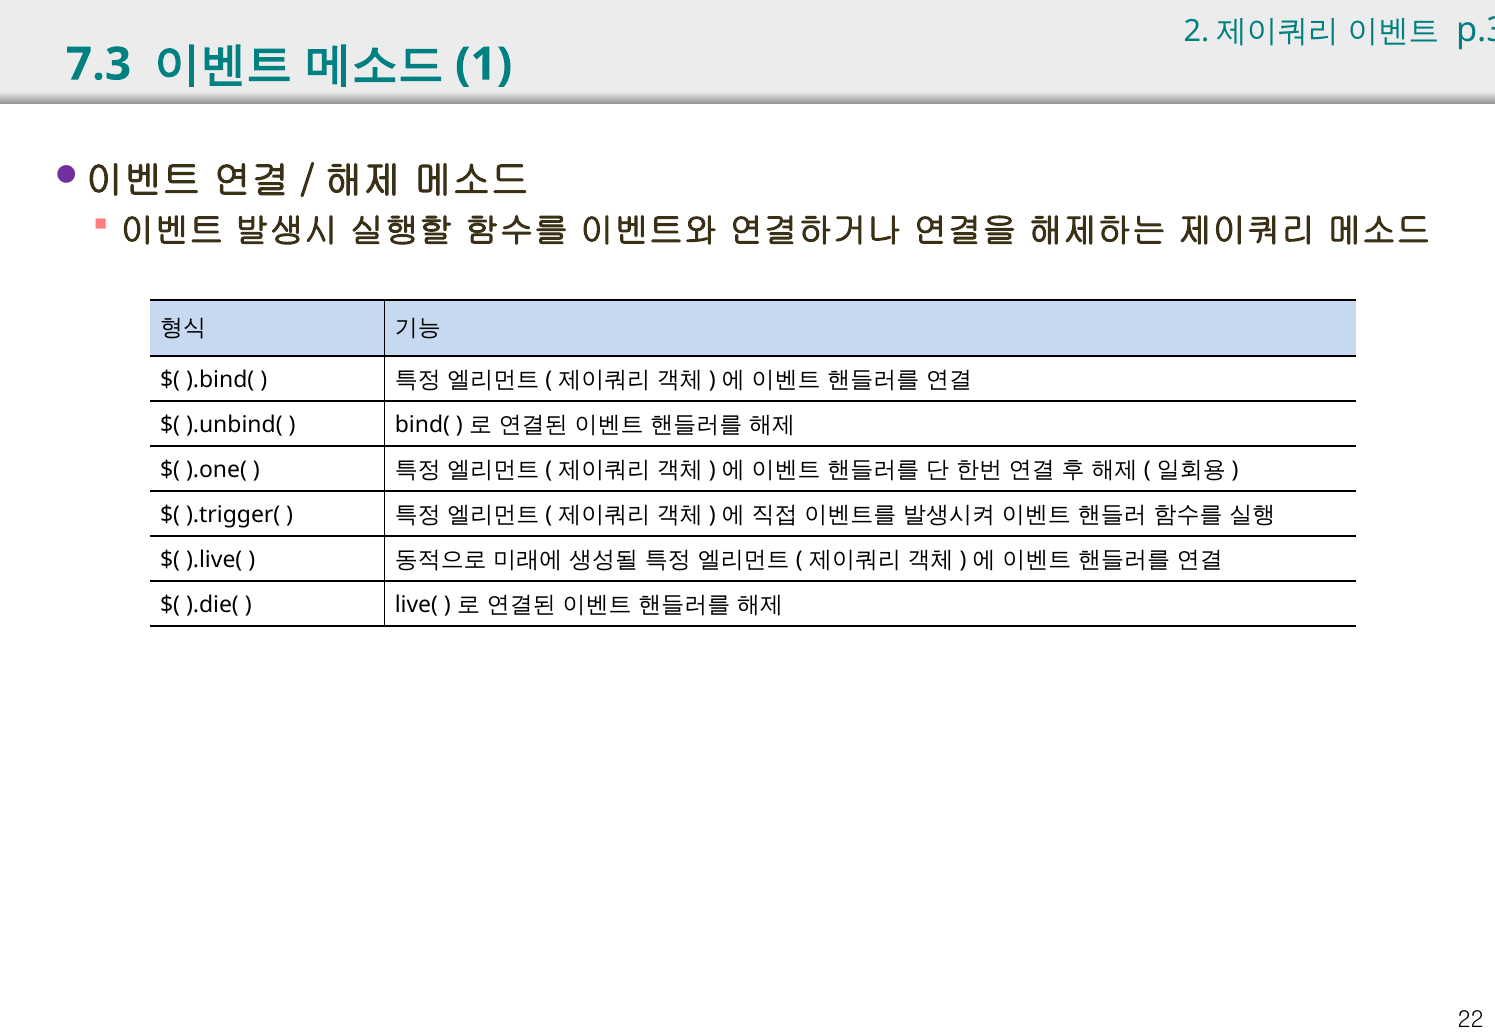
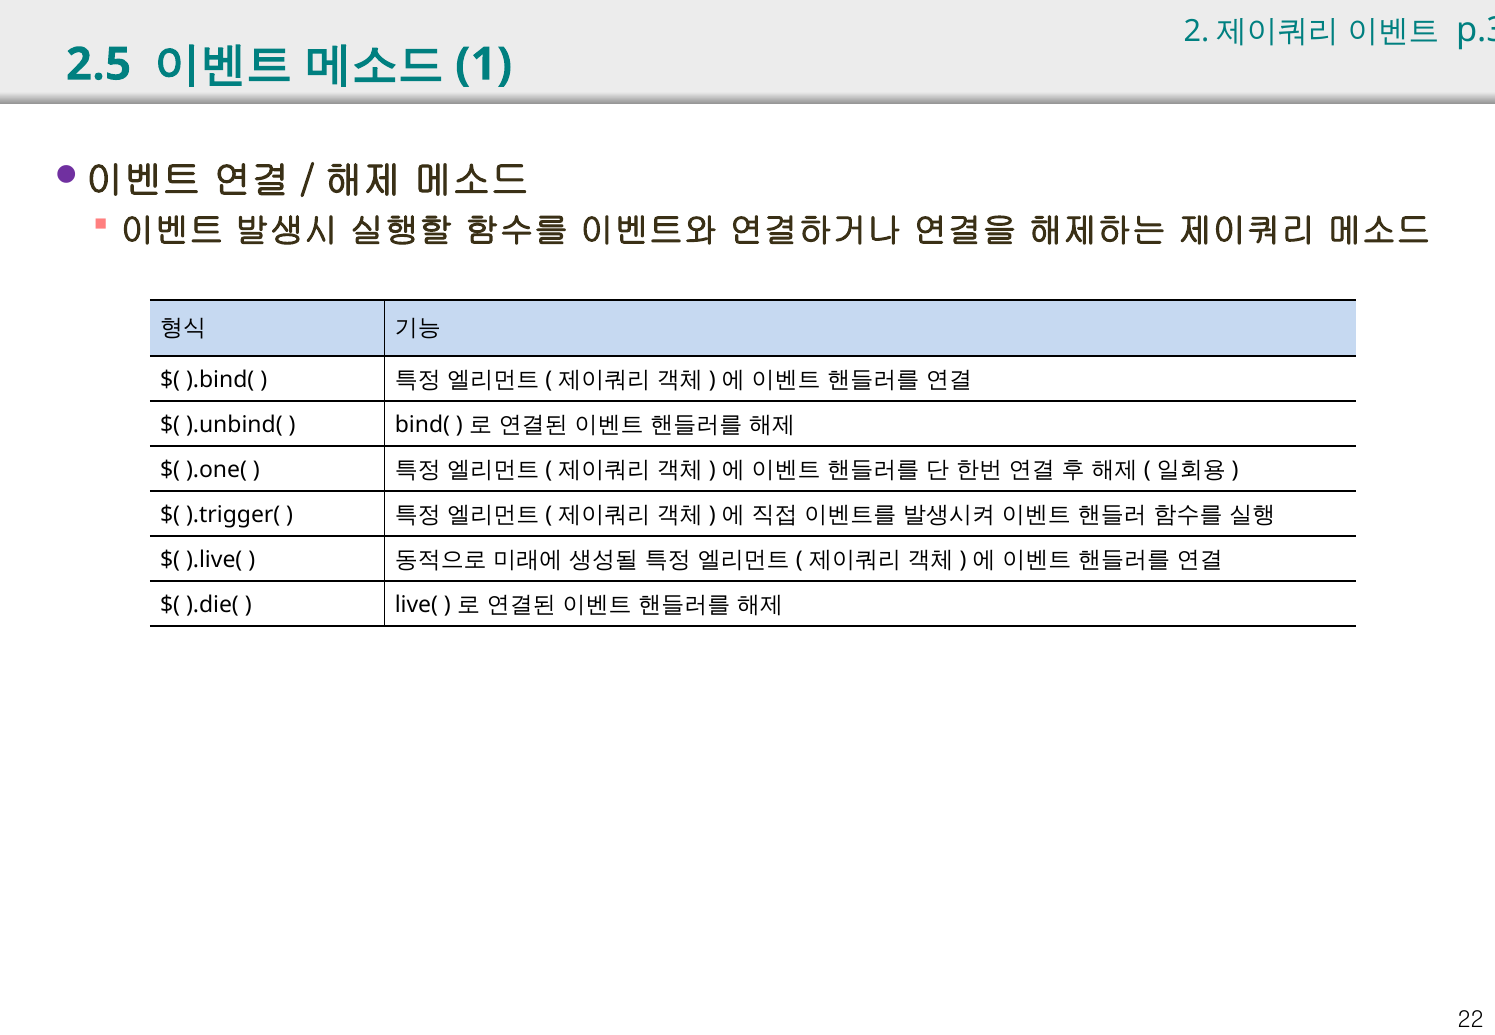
7.3: 7.3 -> 2.5
